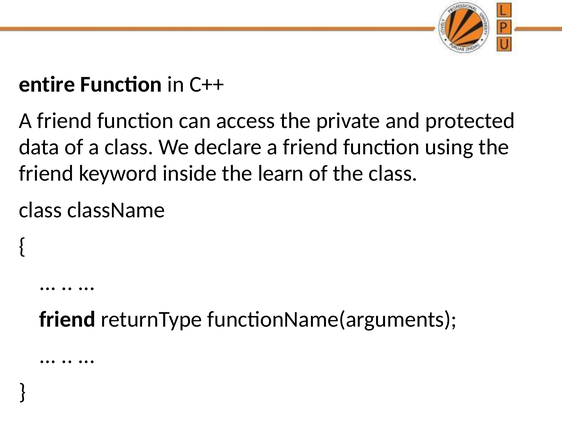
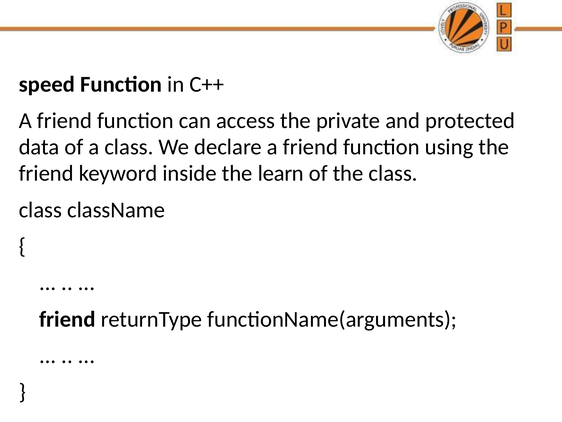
entire: entire -> speed
